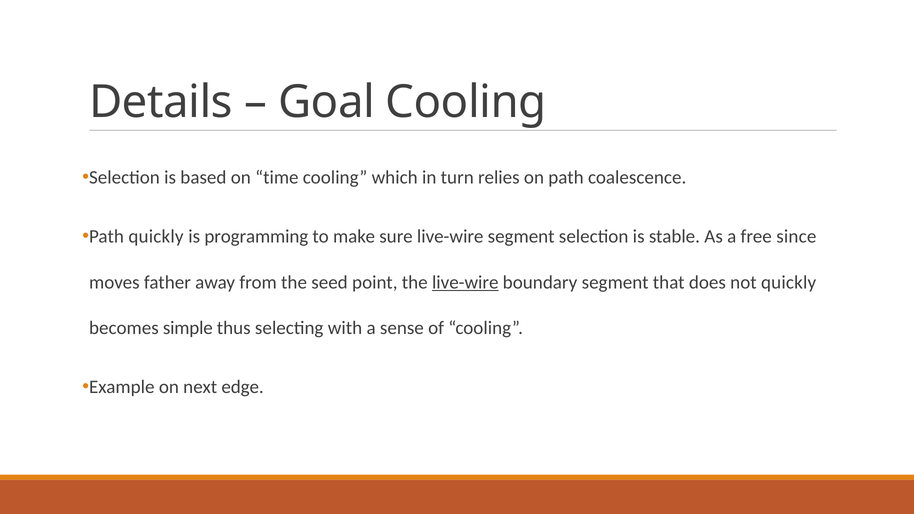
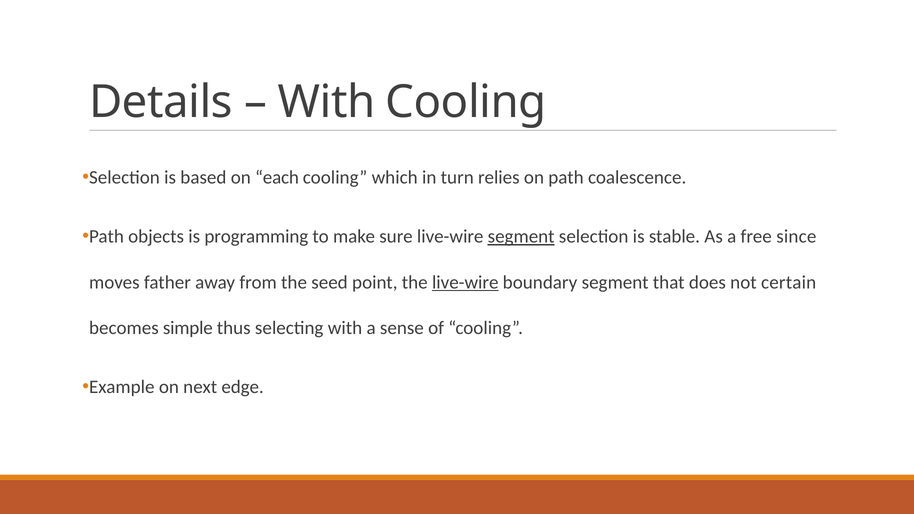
Goal at (327, 102): Goal -> With
time: time -> each
Path quickly: quickly -> objects
segment at (521, 237) underline: none -> present
not quickly: quickly -> certain
